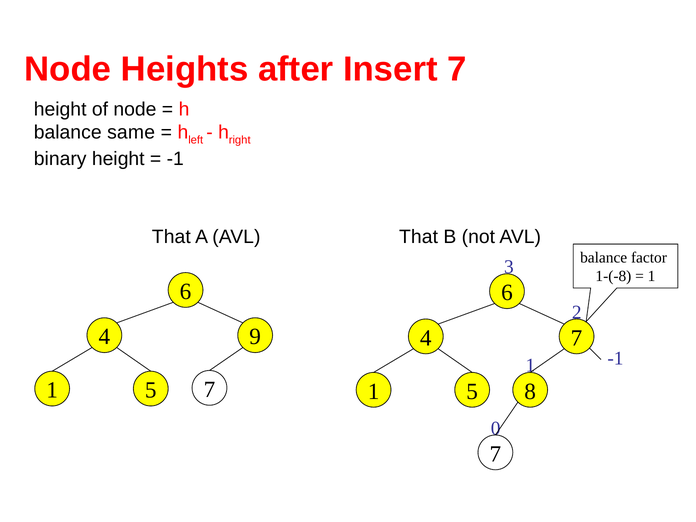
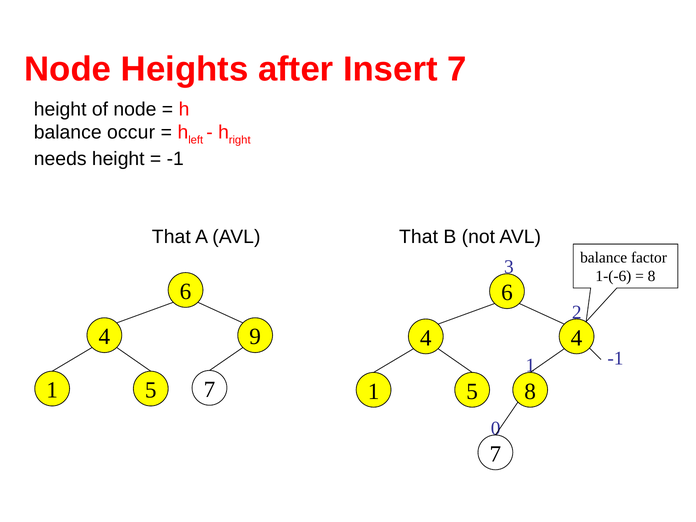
same: same -> occur
binary: binary -> needs
1-(-8: 1-(-8 -> 1-(-6
1 at (652, 276): 1 -> 8
4 7: 7 -> 4
